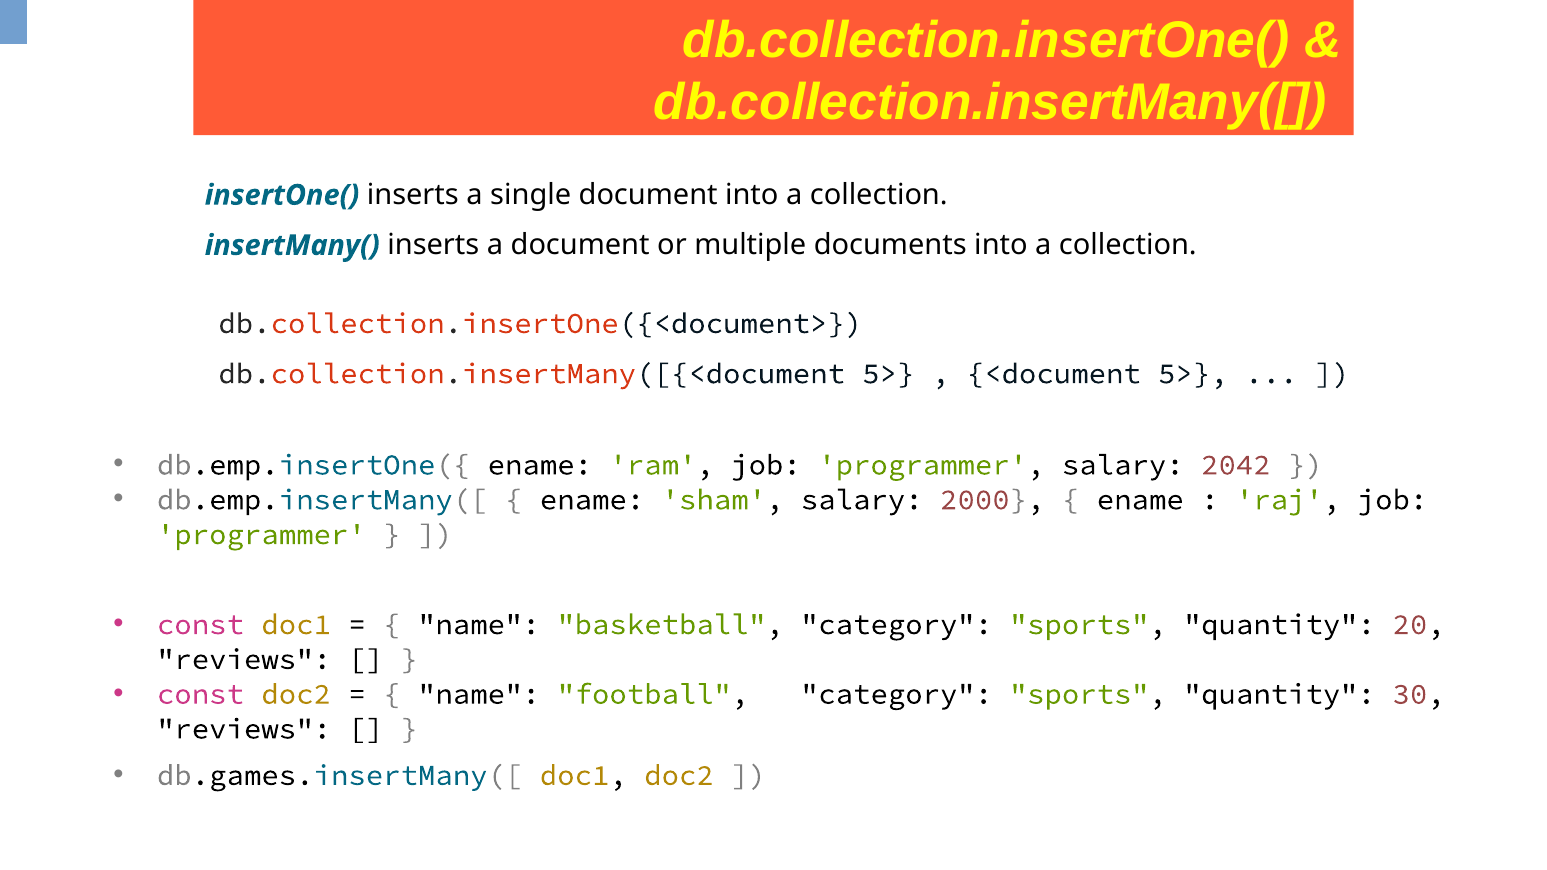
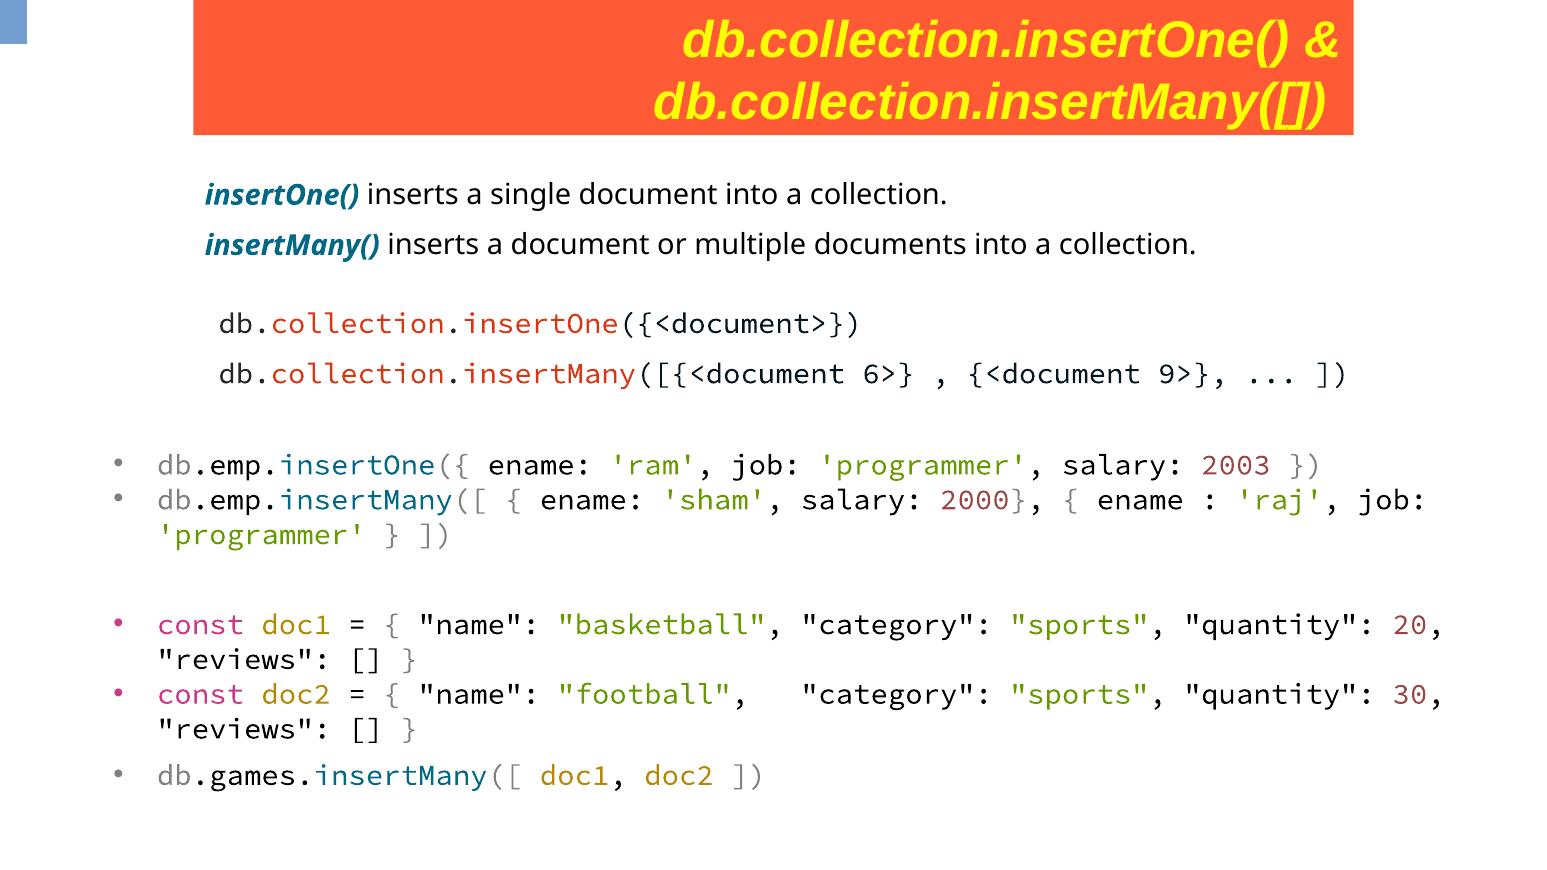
db.collection.insertMany([{<document 5>: 5> -> 6>
<document 5>: 5> -> 9>
2042: 2042 -> 2003
